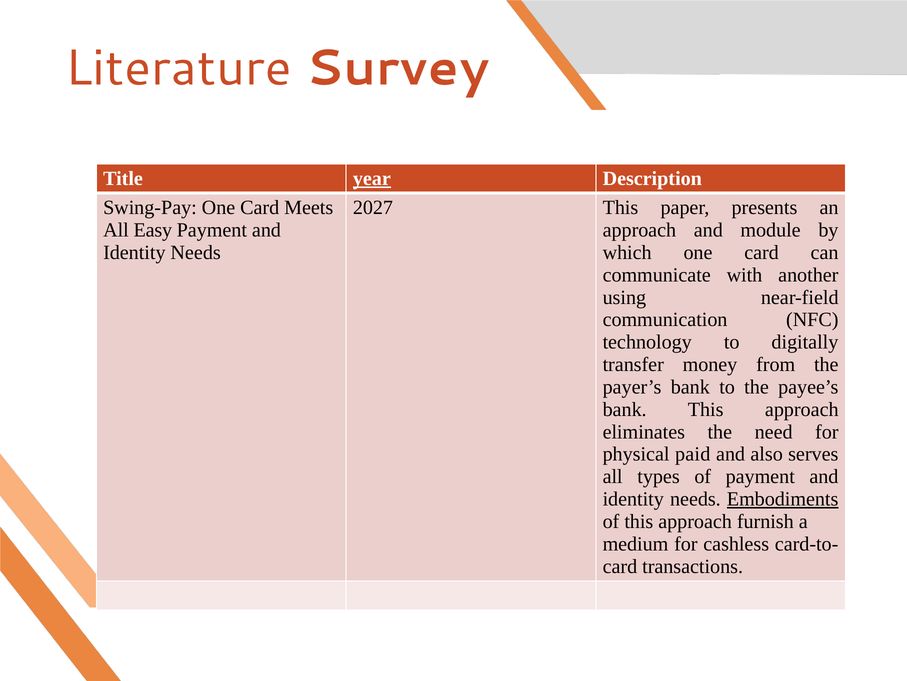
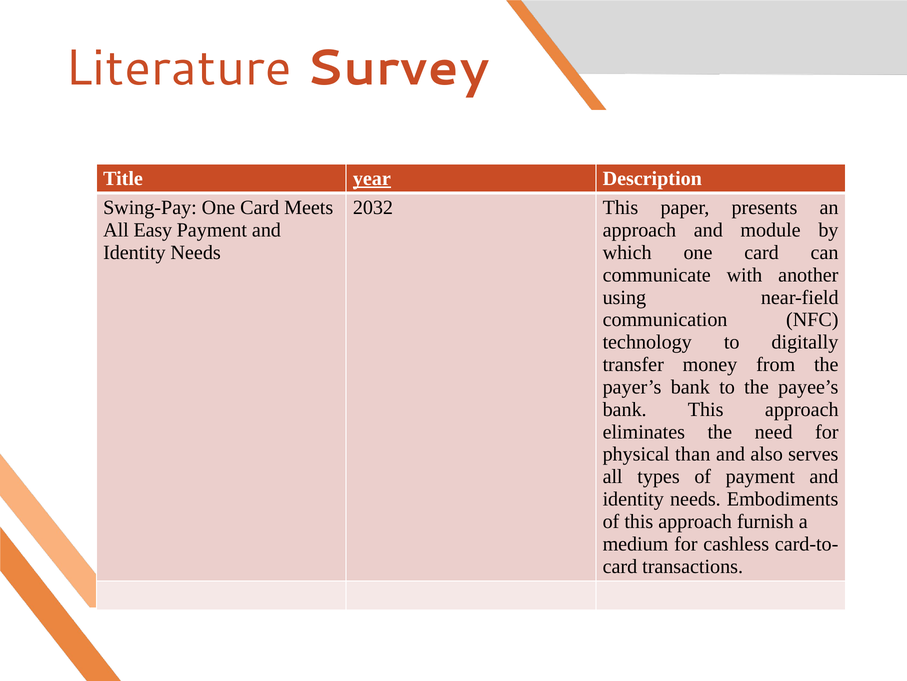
2027: 2027 -> 2032
paid: paid -> than
Embodiments underline: present -> none
